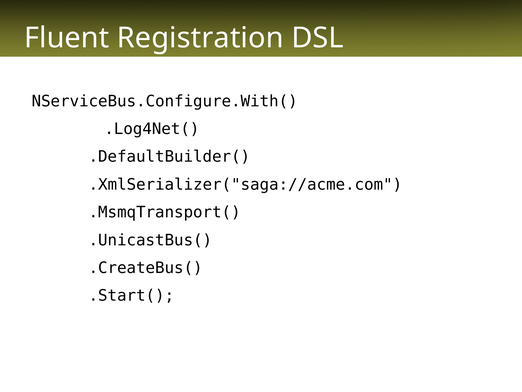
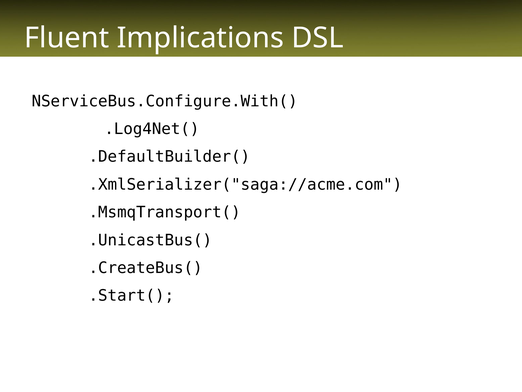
Registration: Registration -> Implications
